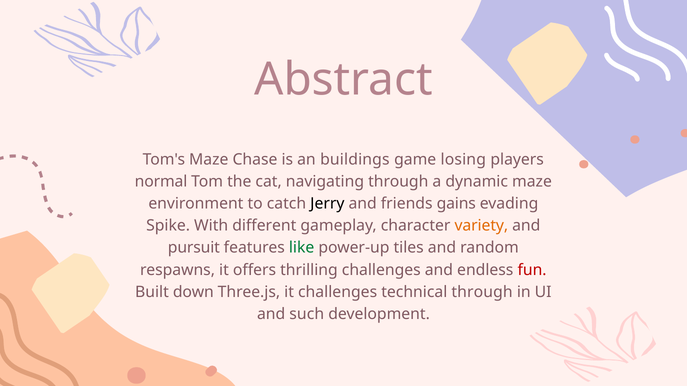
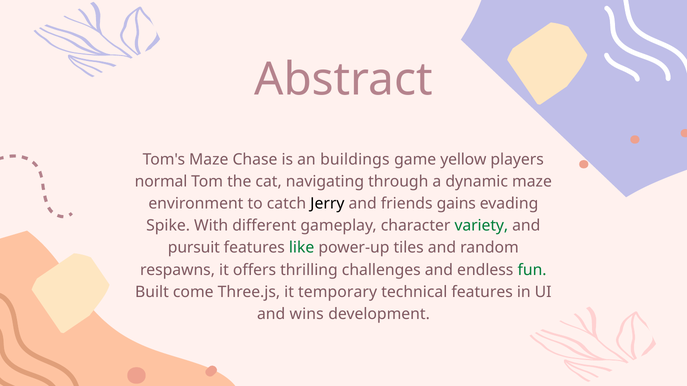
losing: losing -> yellow
variety colour: orange -> green
fun colour: red -> green
down: down -> come
it challenges: challenges -> temporary
technical through: through -> features
such: such -> wins
